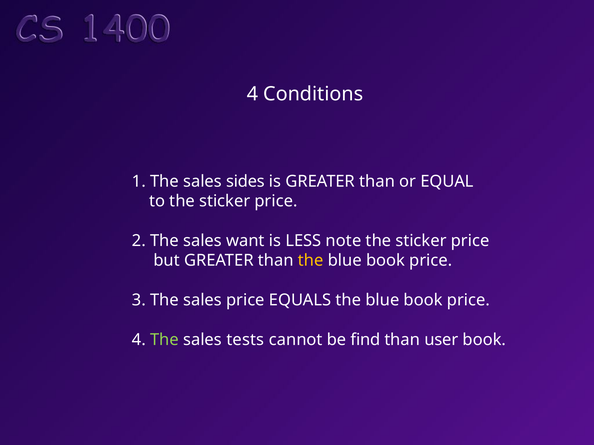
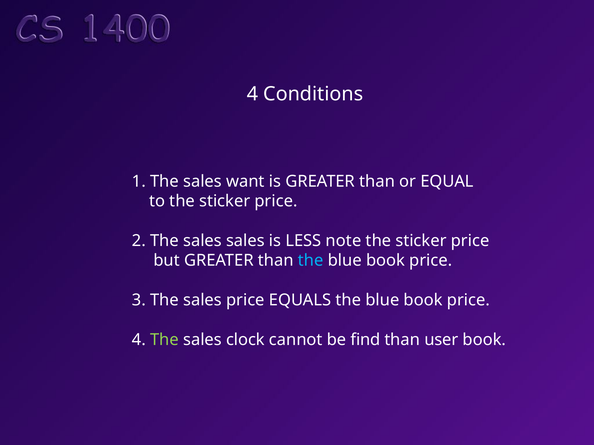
sides: sides -> want
sales want: want -> sales
the at (311, 261) colour: yellow -> light blue
tests: tests -> clock
